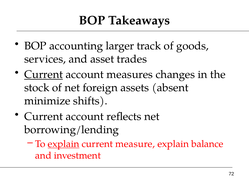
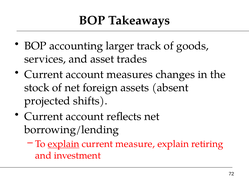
Current at (44, 75) underline: present -> none
minimize: minimize -> projected
balance: balance -> retiring
